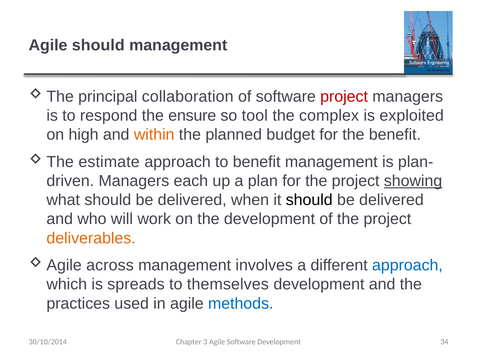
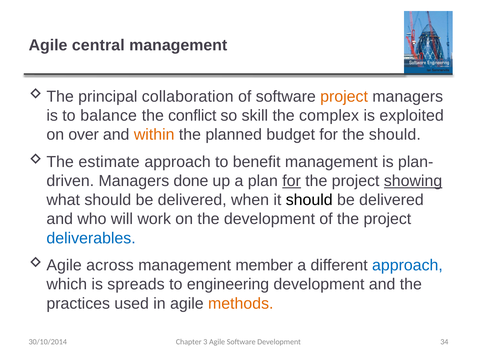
Agile should: should -> central
project at (344, 96) colour: red -> orange
respond: respond -> balance
ensure: ensure -> conflict
tool: tool -> skill
high: high -> over
the benefit: benefit -> should
each: each -> done
for at (292, 181) underline: none -> present
deliverables colour: orange -> blue
involves: involves -> member
themselves: themselves -> engineering
methods colour: blue -> orange
